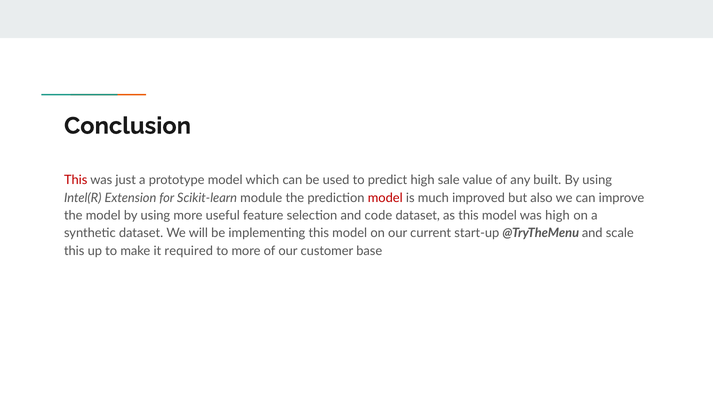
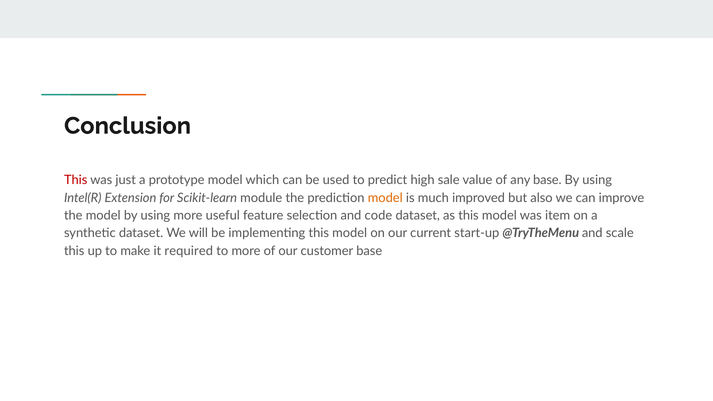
any built: built -> base
model at (385, 198) colour: red -> orange
was high: high -> item
